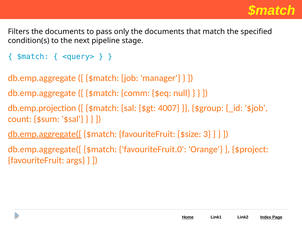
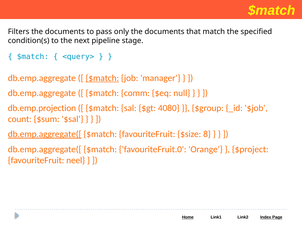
$match at (102, 78) underline: none -> present
4007: 4007 -> 4080
3: 3 -> 8
args: args -> neel
